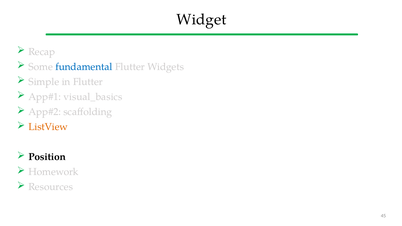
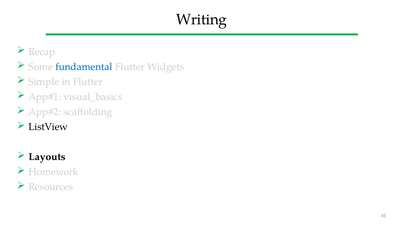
Widget: Widget -> Writing
ListView colour: orange -> black
Position: Position -> Layouts
